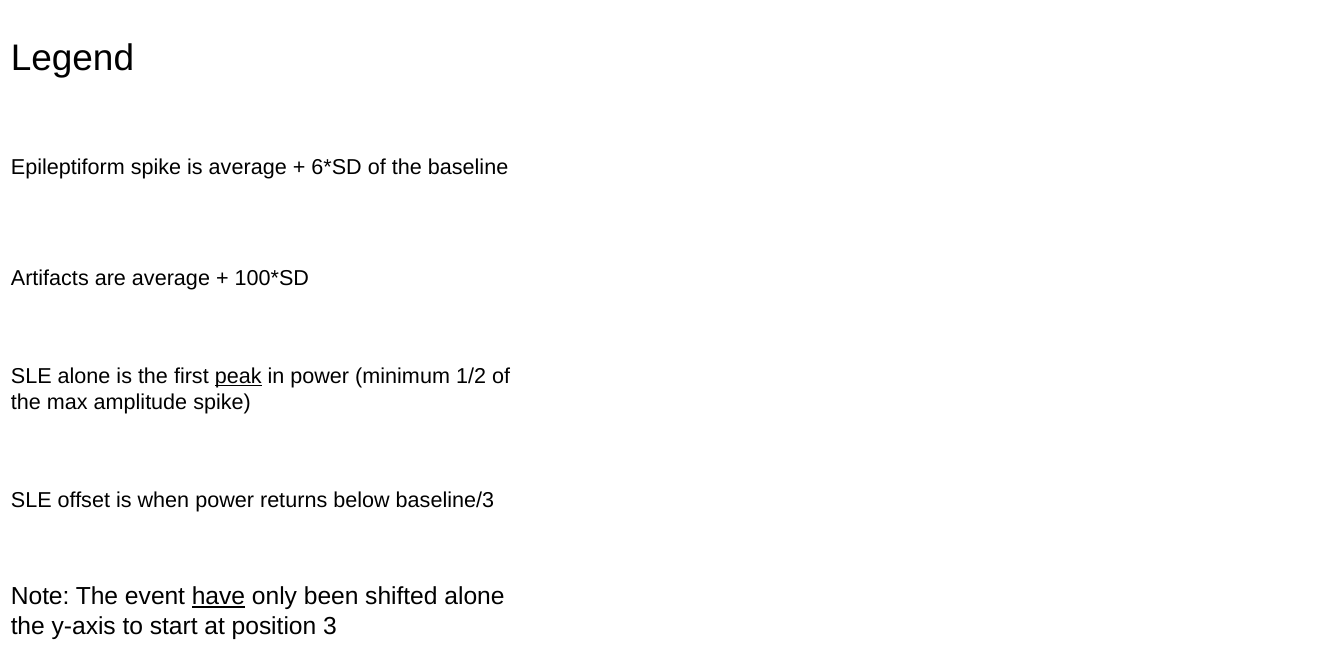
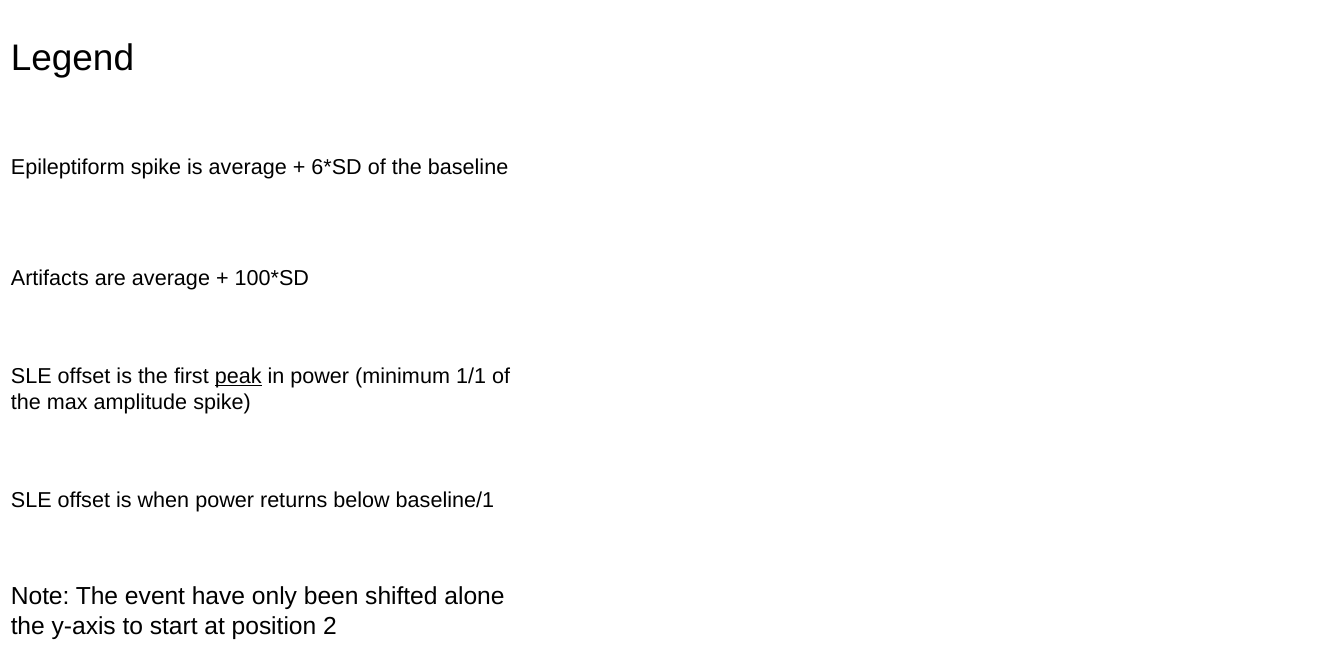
alone at (84, 377): alone -> offset
1/2: 1/2 -> 1/1
baseline/3: baseline/3 -> baseline/1
have underline: present -> none
3: 3 -> 2
